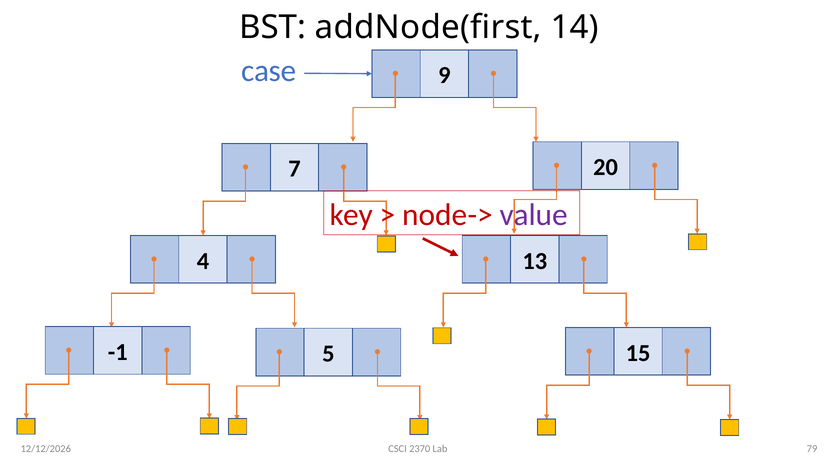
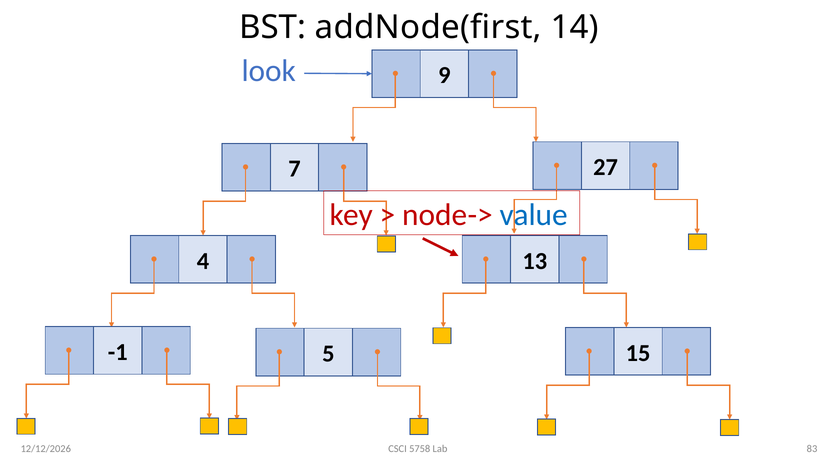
case: case -> look
20: 20 -> 27
value colour: purple -> blue
2370: 2370 -> 5758
79: 79 -> 83
